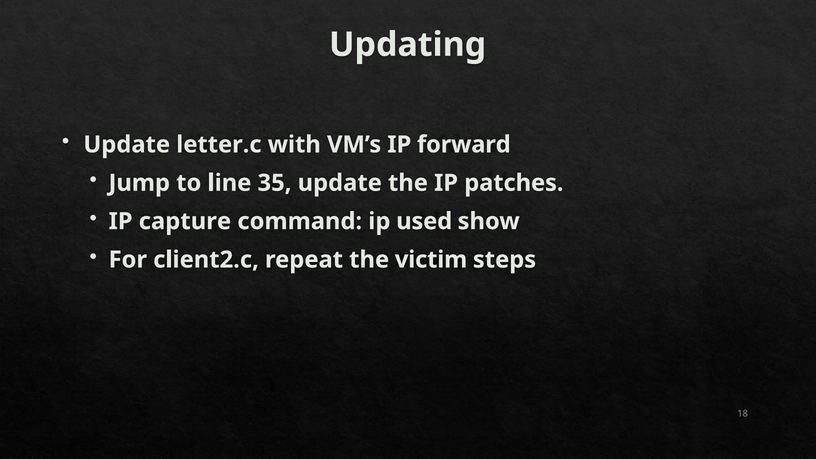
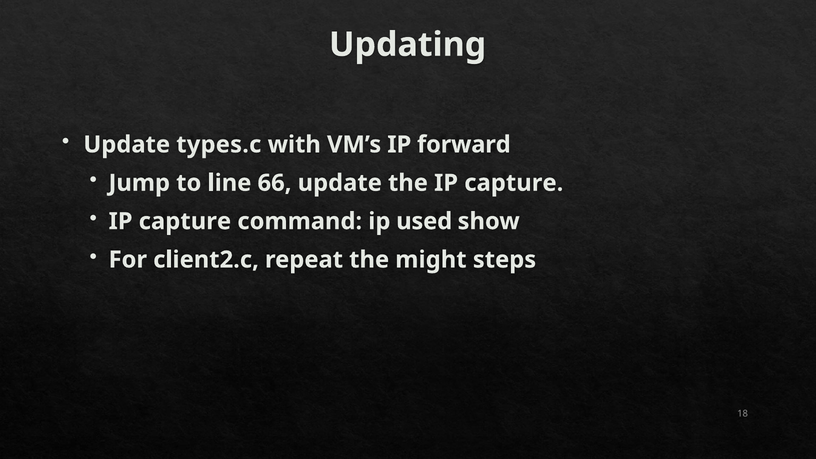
letter.c: letter.c -> types.c
35: 35 -> 66
the IP patches: patches -> capture
victim: victim -> might
